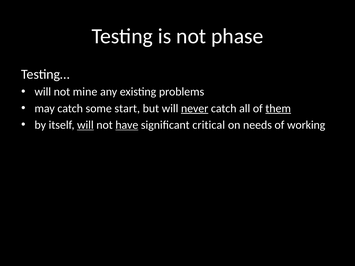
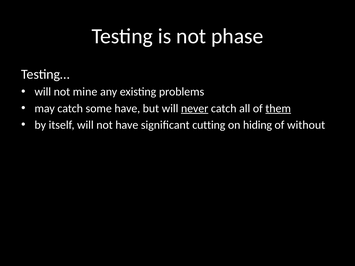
some start: start -> have
will at (85, 125) underline: present -> none
have at (127, 125) underline: present -> none
critical: critical -> cutting
needs: needs -> hiding
working: working -> without
